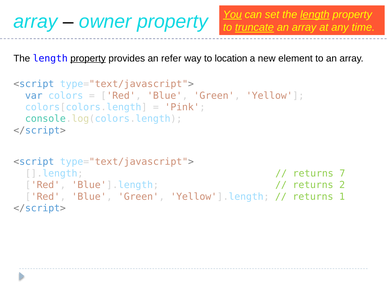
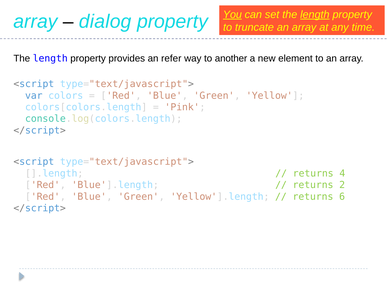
owner: owner -> dialog
truncate underline: present -> none
property at (88, 58) underline: present -> none
location: location -> another
7: 7 -> 4
1: 1 -> 6
